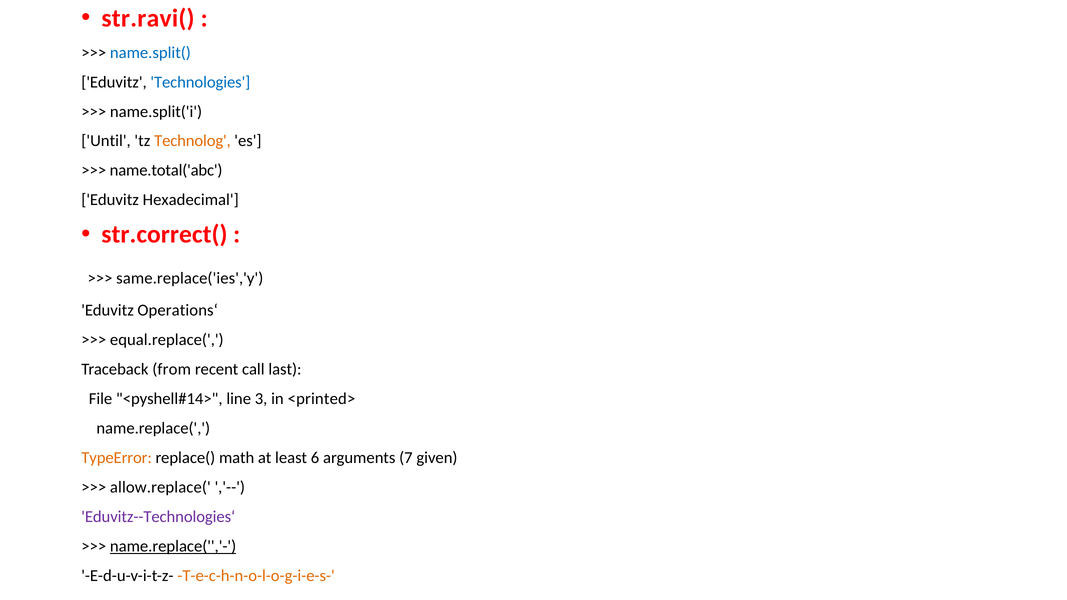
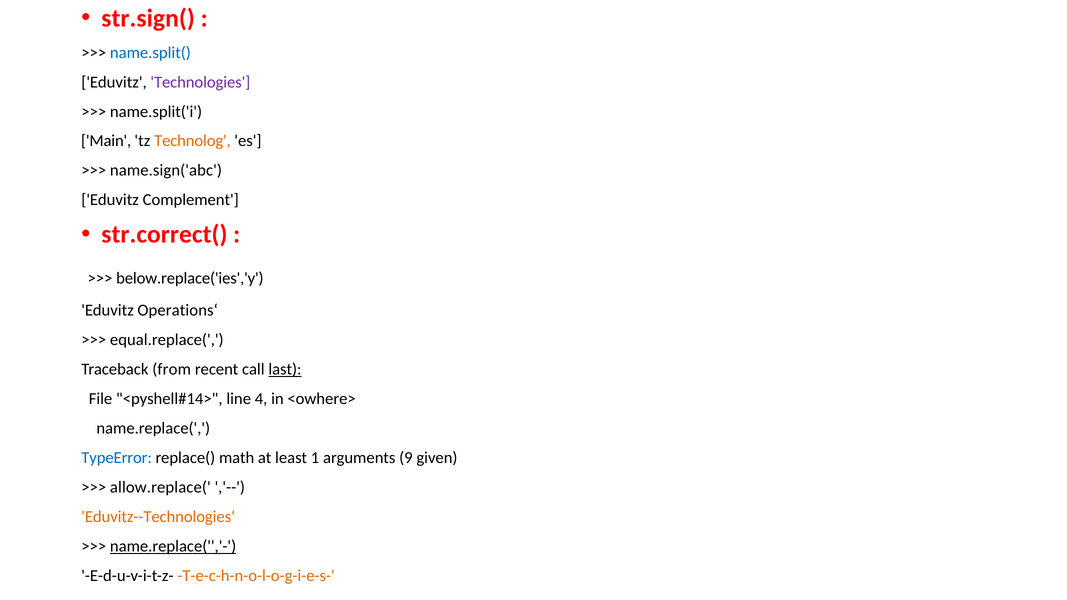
str.ravi(: str.ravi( -> str.sign(
Technologies colour: blue -> purple
Until: Until -> Main
name.total('abc: name.total('abc -> name.sign('abc
Hexadecimal: Hexadecimal -> Complement
same.replace('ies','y: same.replace('ies','y -> below.replace('ies','y
last underline: none -> present
3: 3 -> 4
<printed>: <printed> -> <owhere>
TypeError colour: orange -> blue
6: 6 -> 1
7: 7 -> 9
Eduvitz--Technologies‘ colour: purple -> orange
